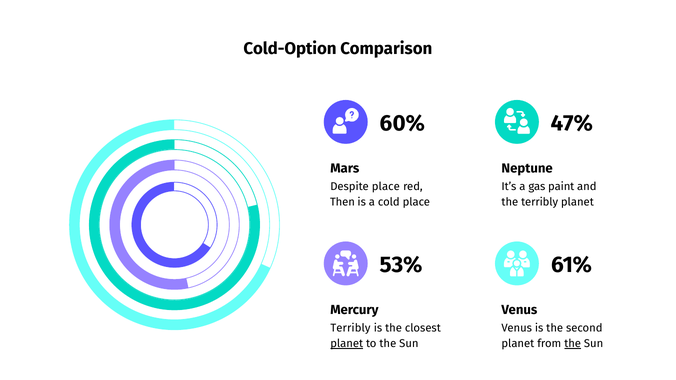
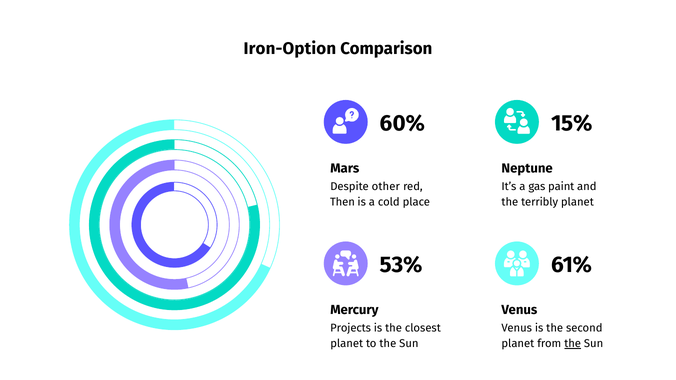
Cold-Option: Cold-Option -> Iron-Option
47%: 47% -> 15%
Despite place: place -> other
Terribly at (350, 328): Terribly -> Projects
planet at (347, 344) underline: present -> none
